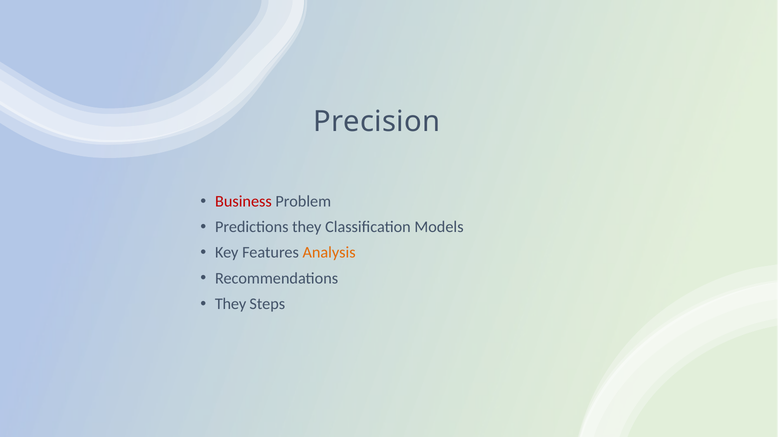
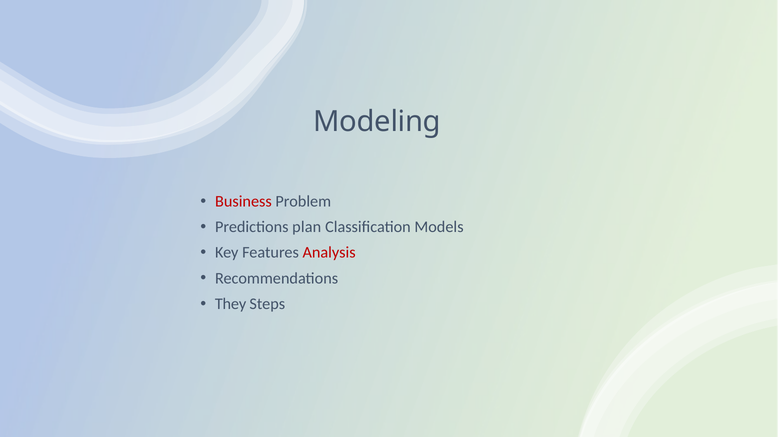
Precision: Precision -> Modeling
Predictions they: they -> plan
Analysis colour: orange -> red
